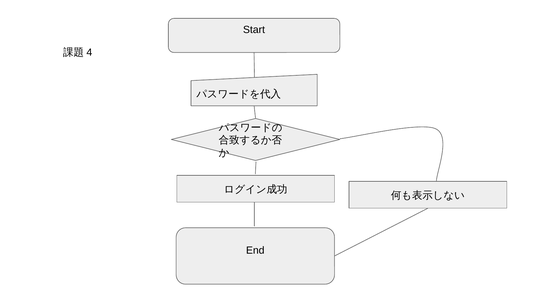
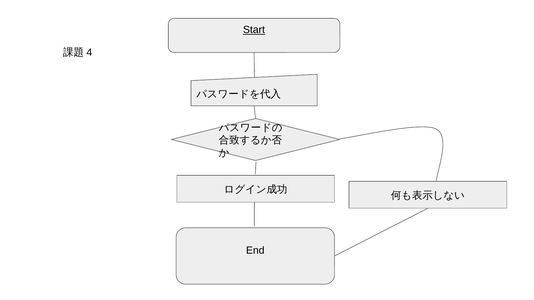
Start underline: none -> present
